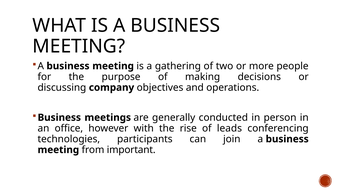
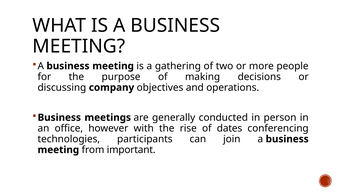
leads: leads -> dates
